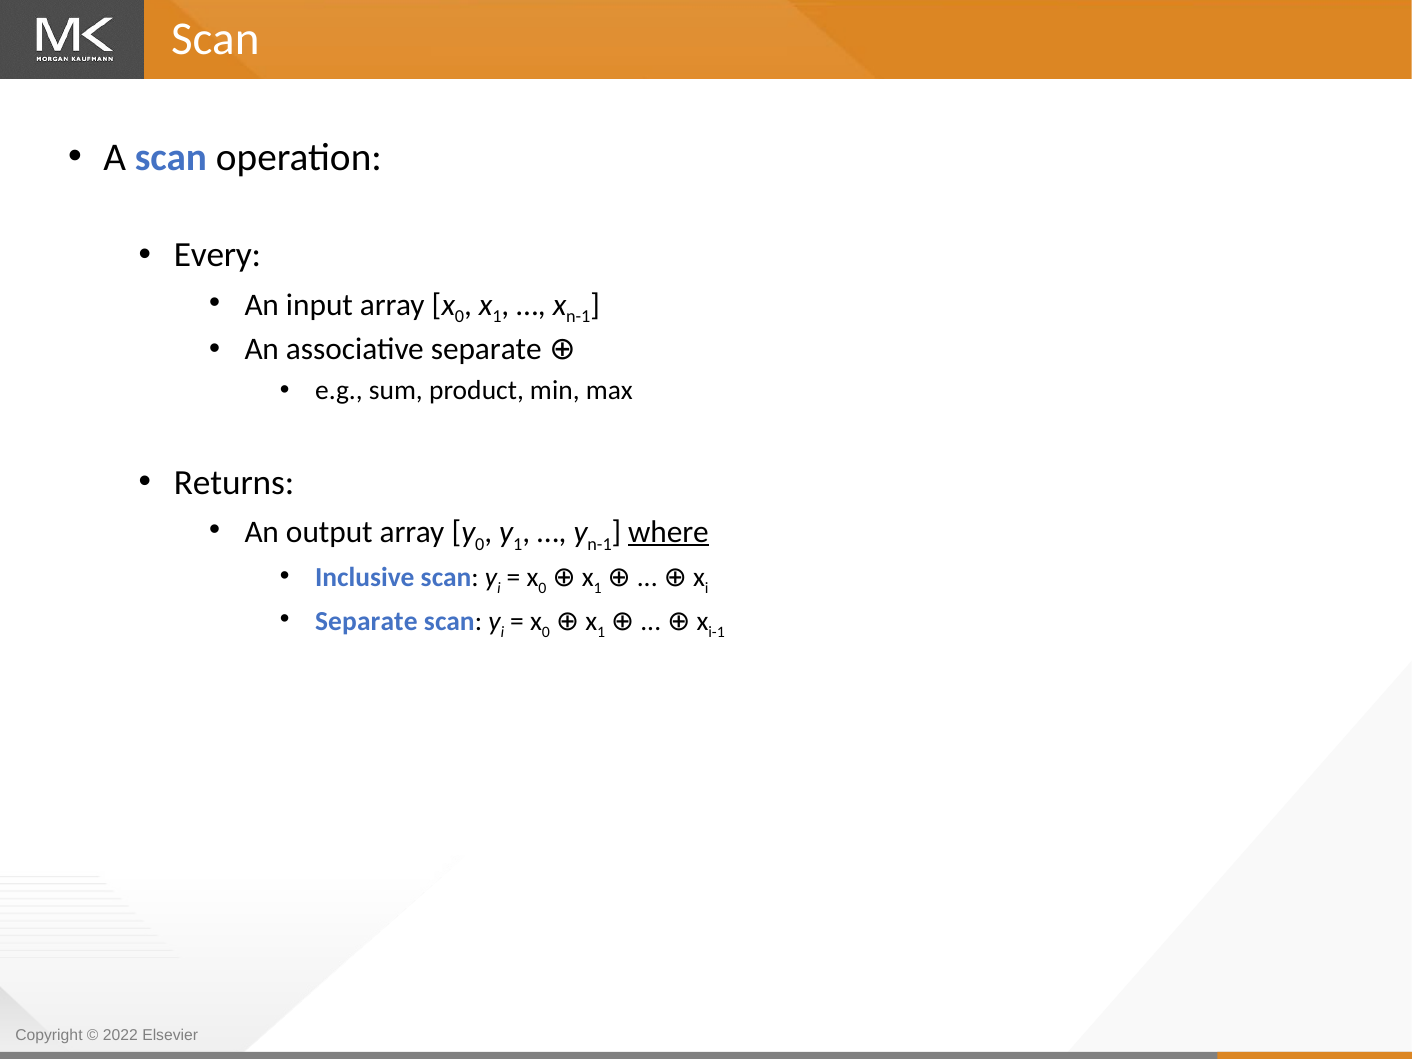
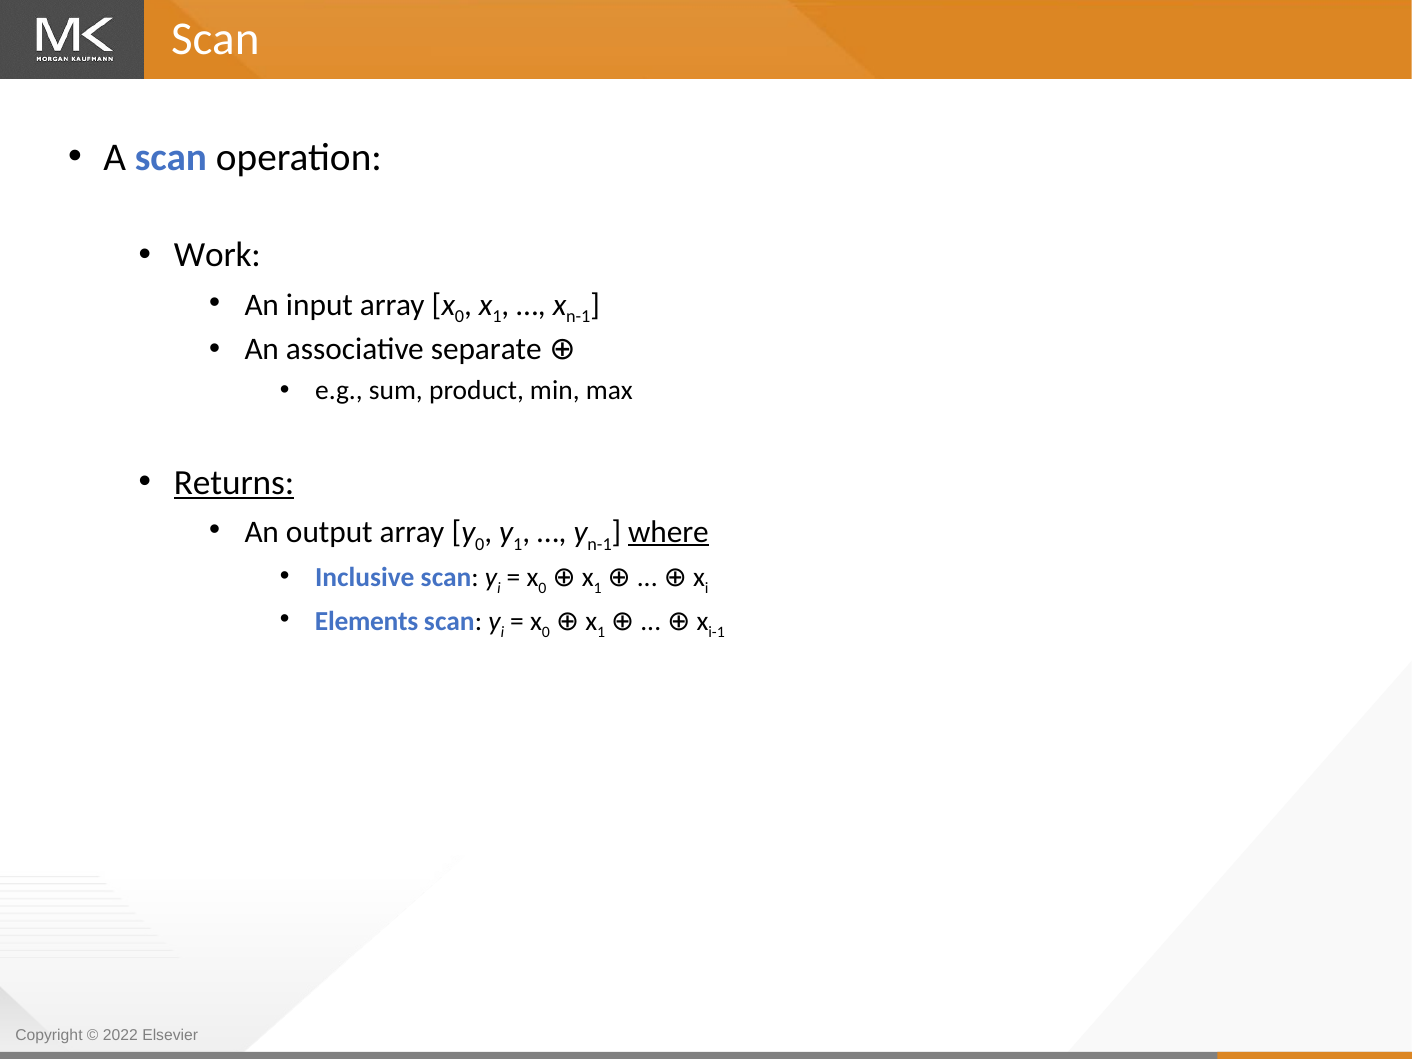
Every: Every -> Work
Returns underline: none -> present
Separate at (366, 621): Separate -> Elements
